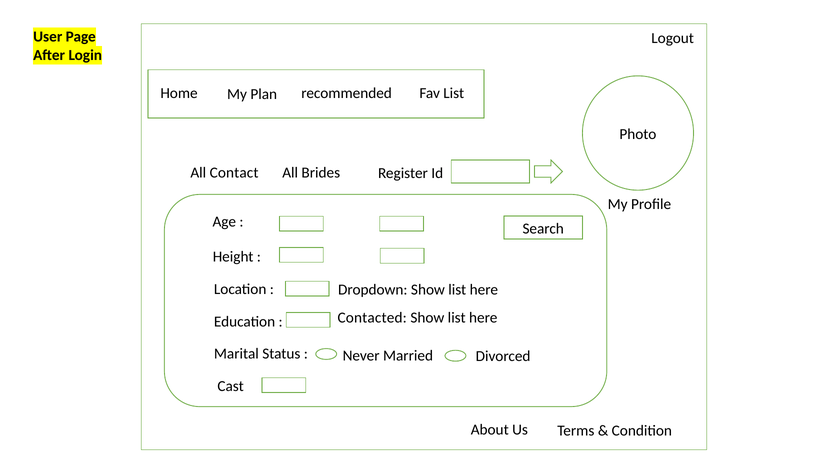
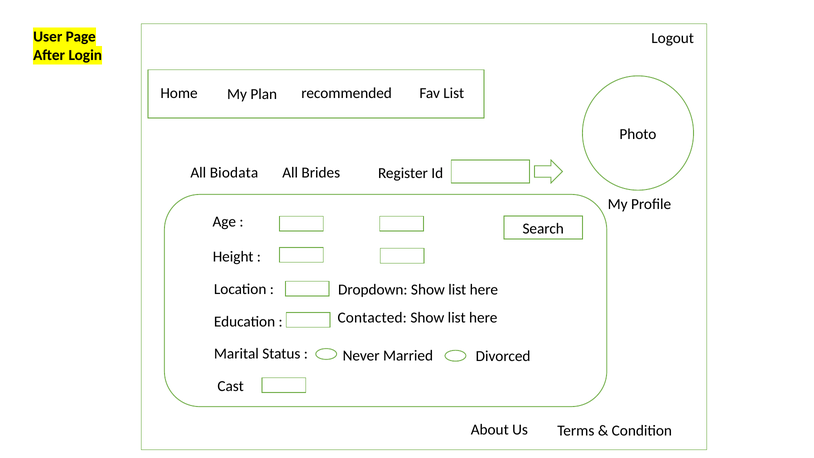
Contact: Contact -> Biodata
